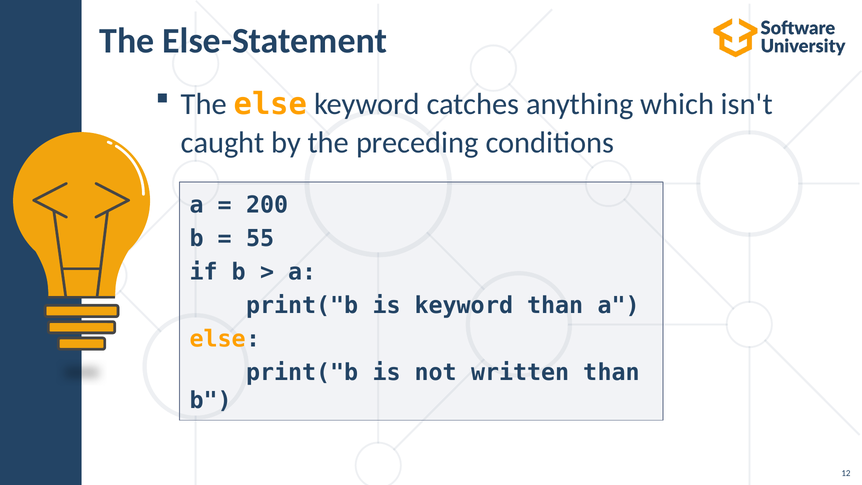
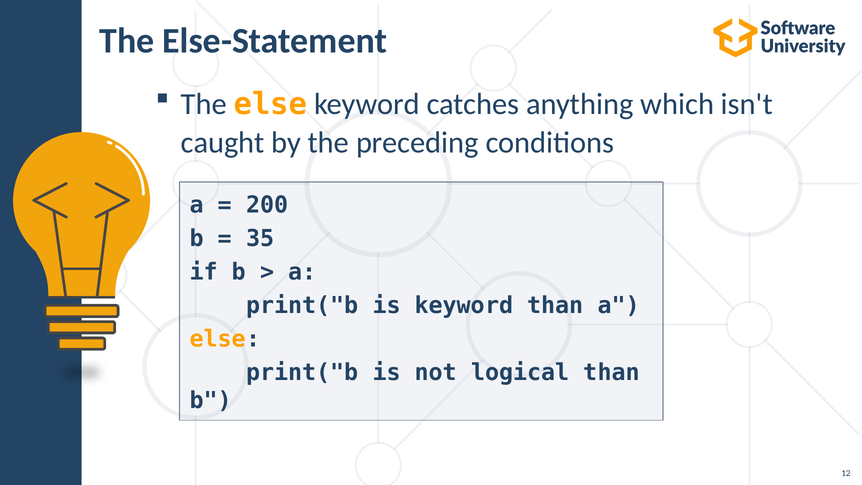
55: 55 -> 35
written: written -> logical
